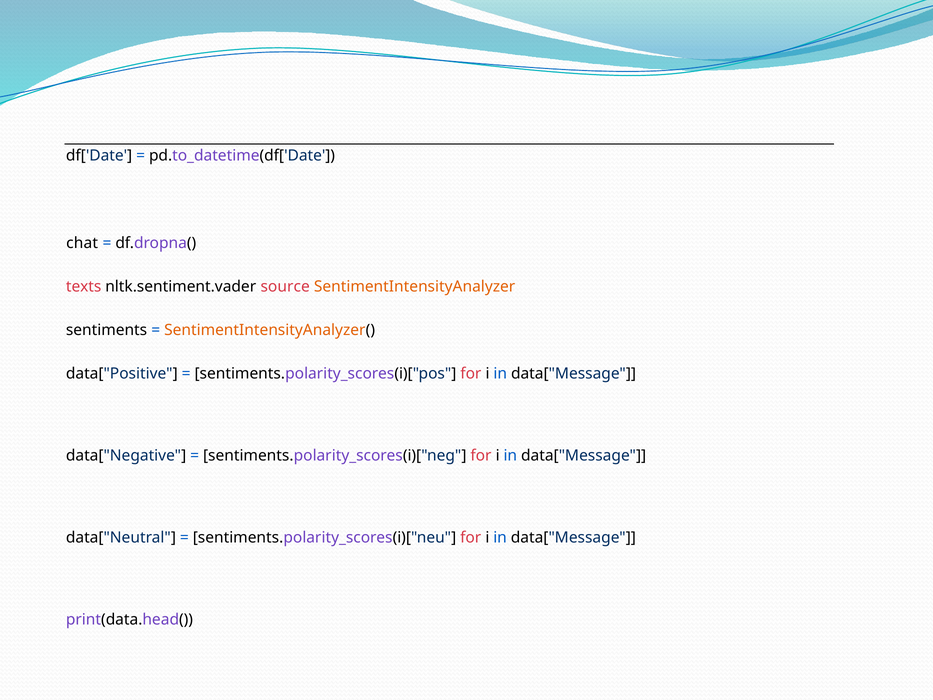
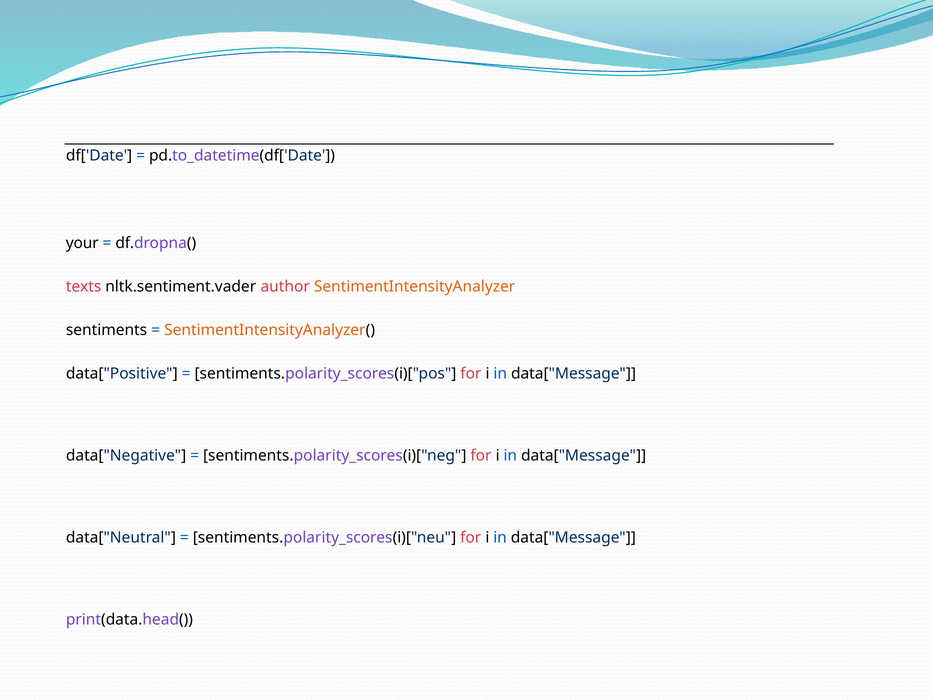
chat: chat -> your
source: source -> author
